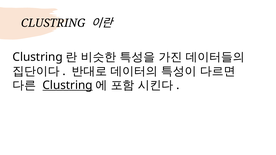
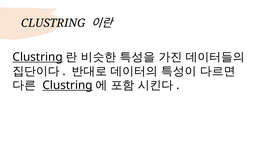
Clustring at (38, 57) underline: none -> present
